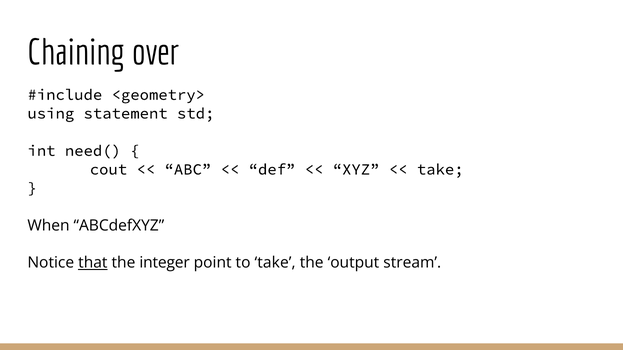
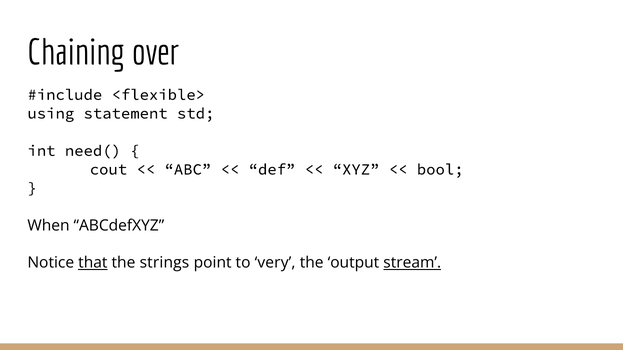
<geometry>: <geometry> -> <flexible>
take at (440, 170): take -> bool
integer: integer -> strings
to take: take -> very
stream underline: none -> present
